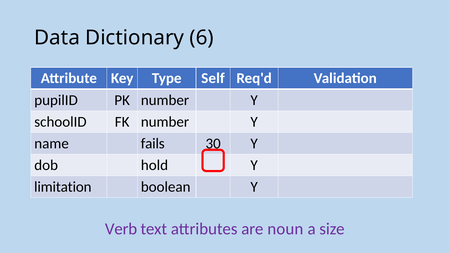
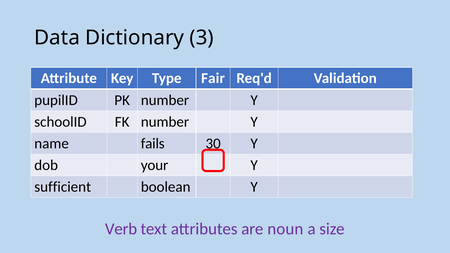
6: 6 -> 3
Self: Self -> Fair
hold: hold -> your
limitation: limitation -> sufficient
